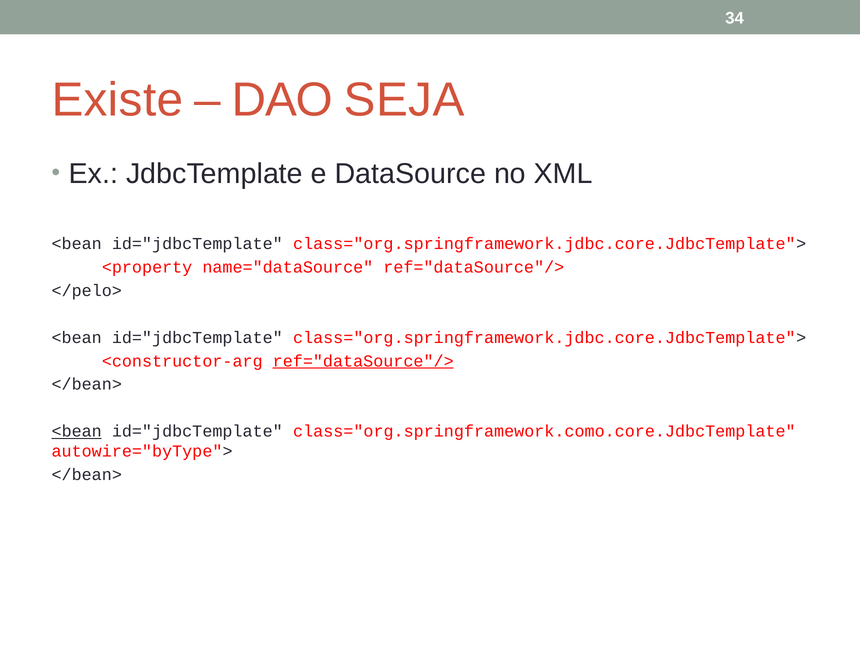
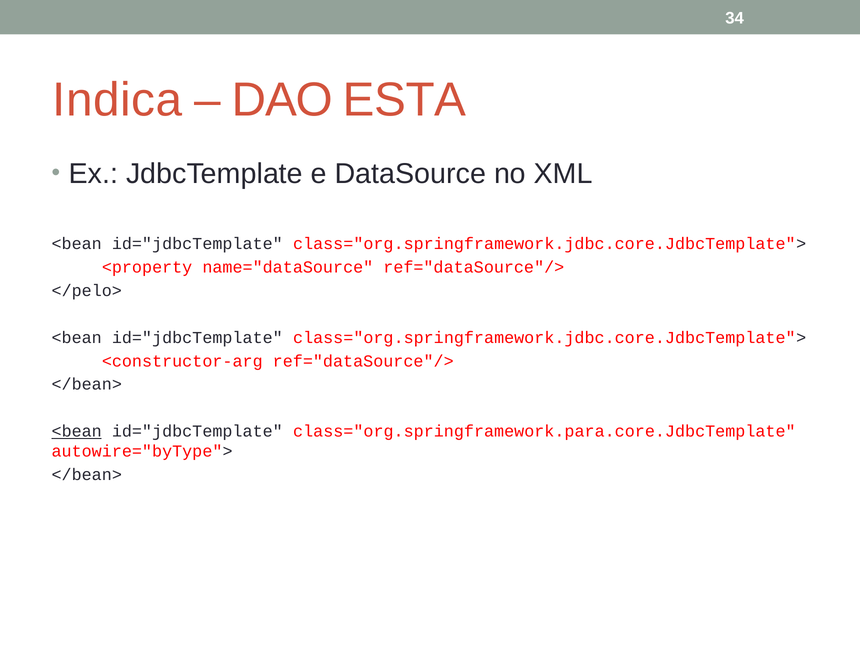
Existe: Existe -> Indica
SEJA: SEJA -> ESTA
ref="dataSource"/> at (363, 361) underline: present -> none
class="org.springframework.como.core.JdbcTemplate: class="org.springframework.como.core.JdbcTemplate -> class="org.springframework.para.core.JdbcTemplate
